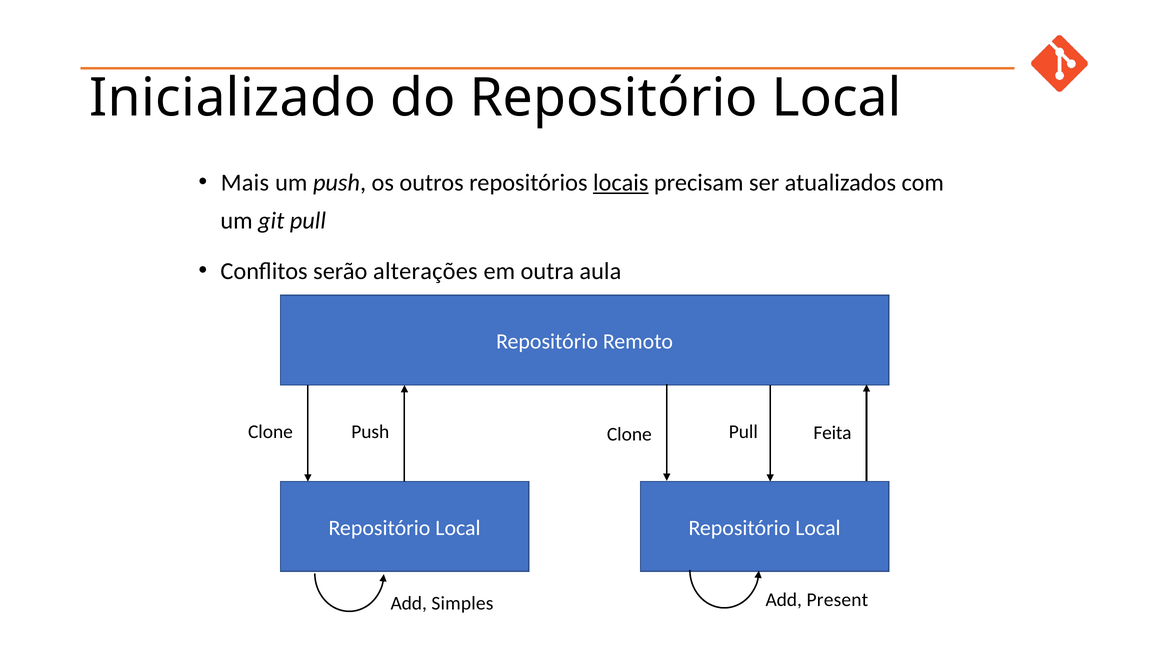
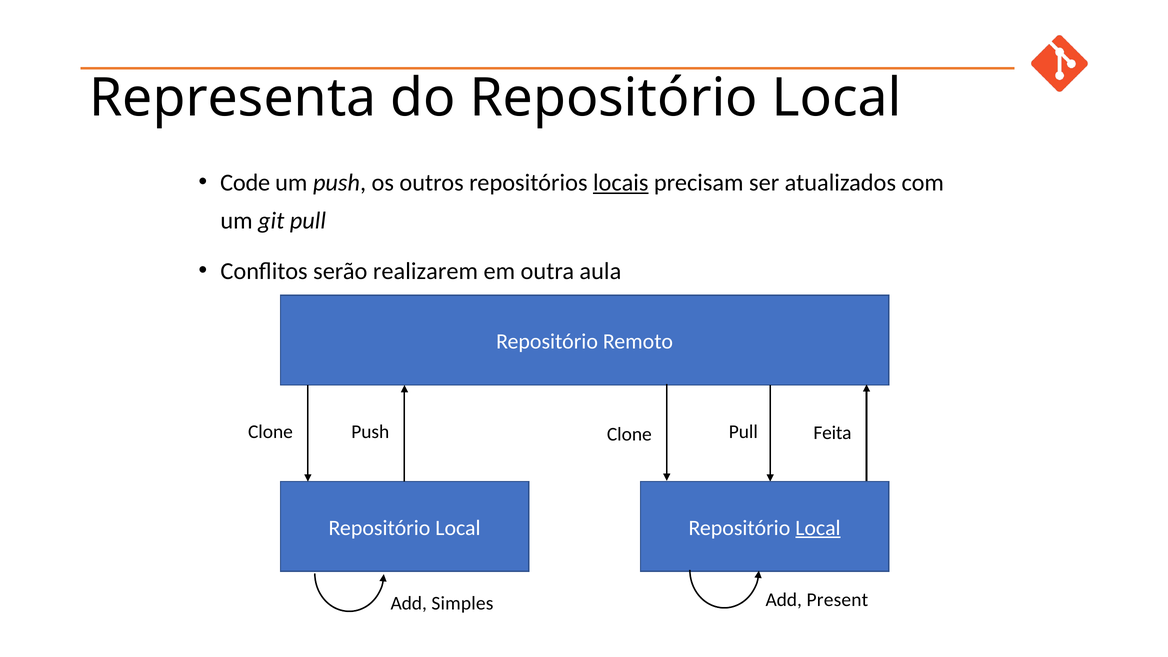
Inicializado: Inicializado -> Representa
Mais: Mais -> Code
alterações: alterações -> realizarem
Local at (818, 528) underline: none -> present
